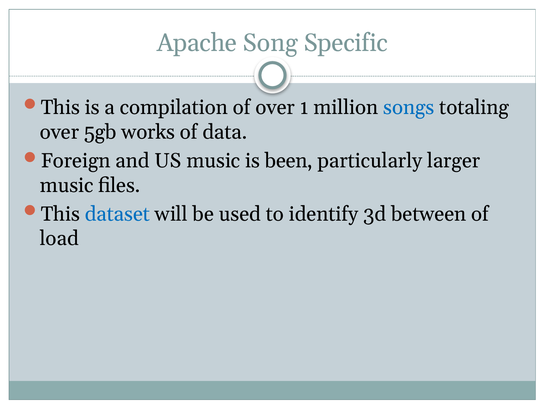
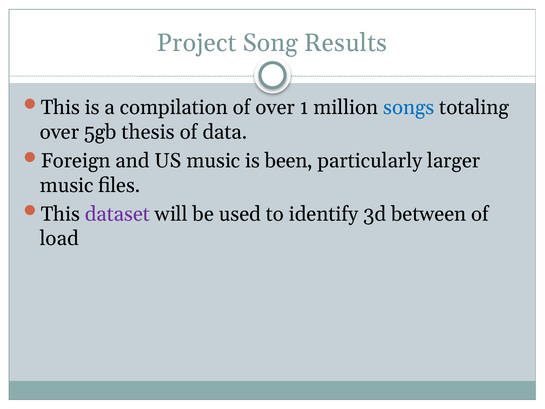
Apache: Apache -> Project
Specific: Specific -> Results
works: works -> thesis
dataset colour: blue -> purple
